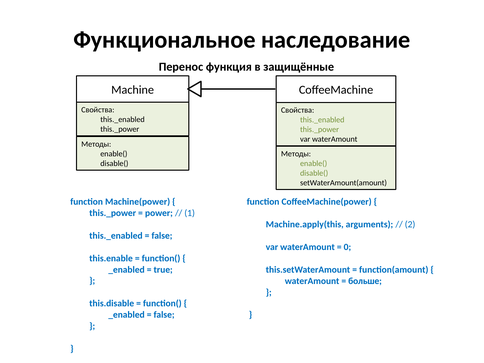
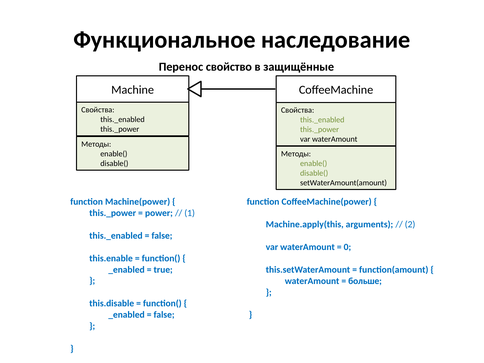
функция: функция -> свойство
